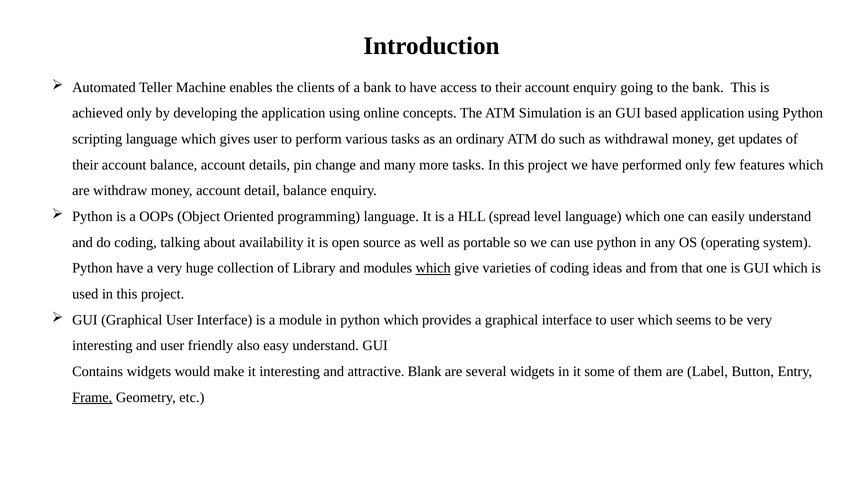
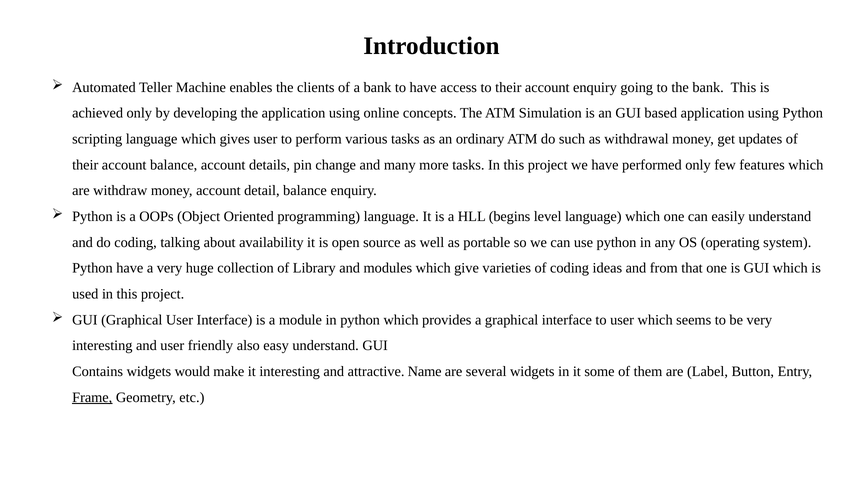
spread: spread -> begins
which at (433, 268) underline: present -> none
Blank: Blank -> Name
